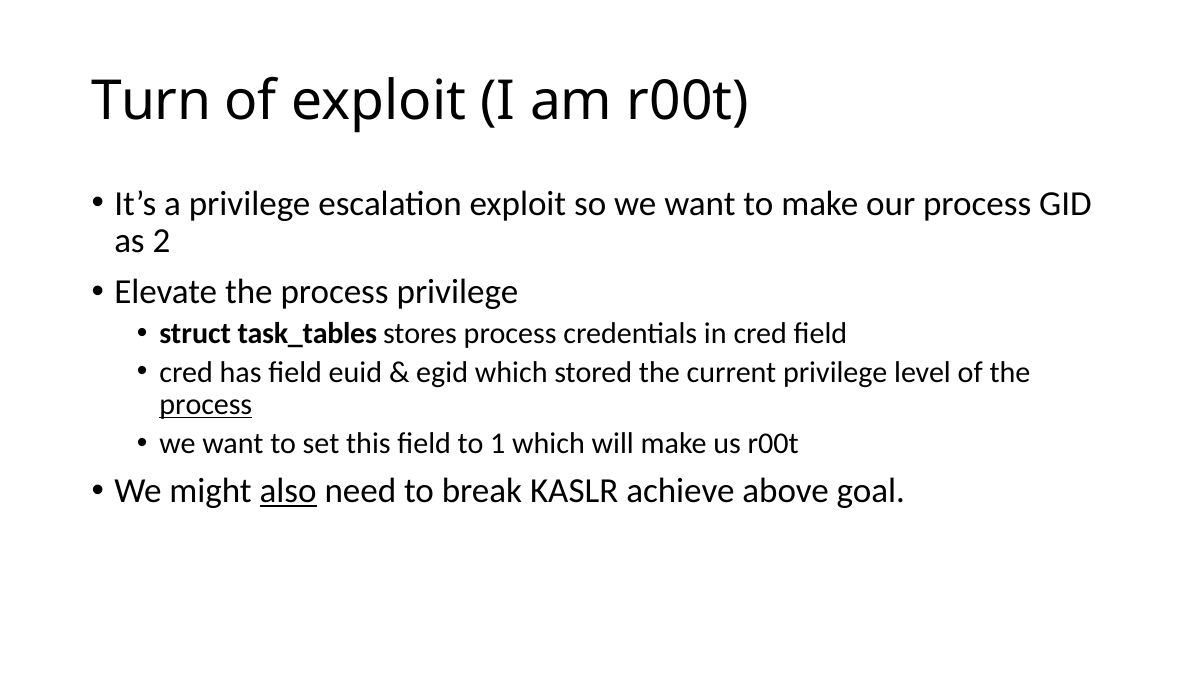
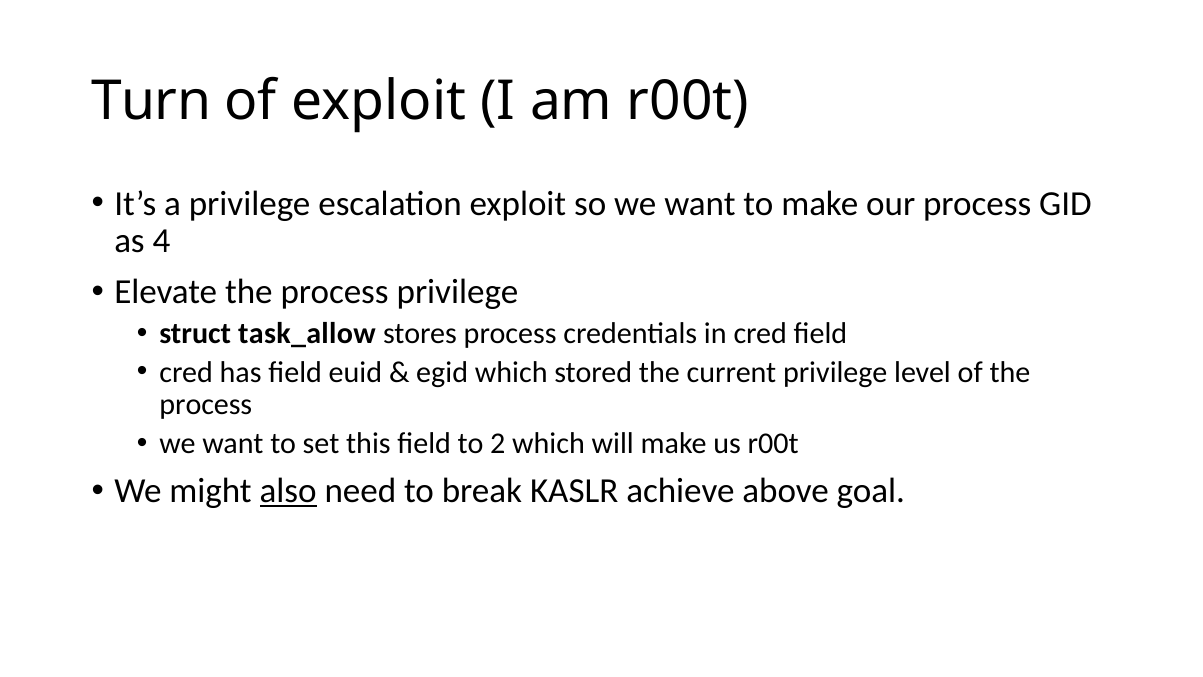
2: 2 -> 4
task_tables: task_tables -> task_allow
process at (206, 404) underline: present -> none
1: 1 -> 2
